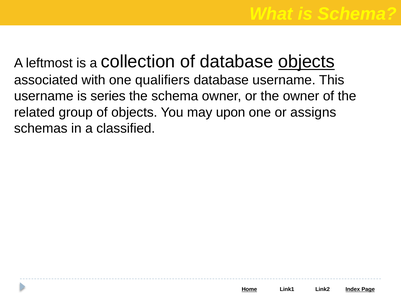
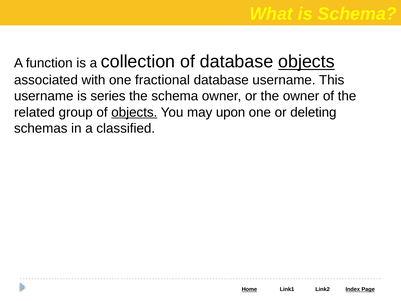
leftmost: leftmost -> function
qualifiers: qualifiers -> fractional
objects at (134, 112) underline: none -> present
assigns: assigns -> deleting
